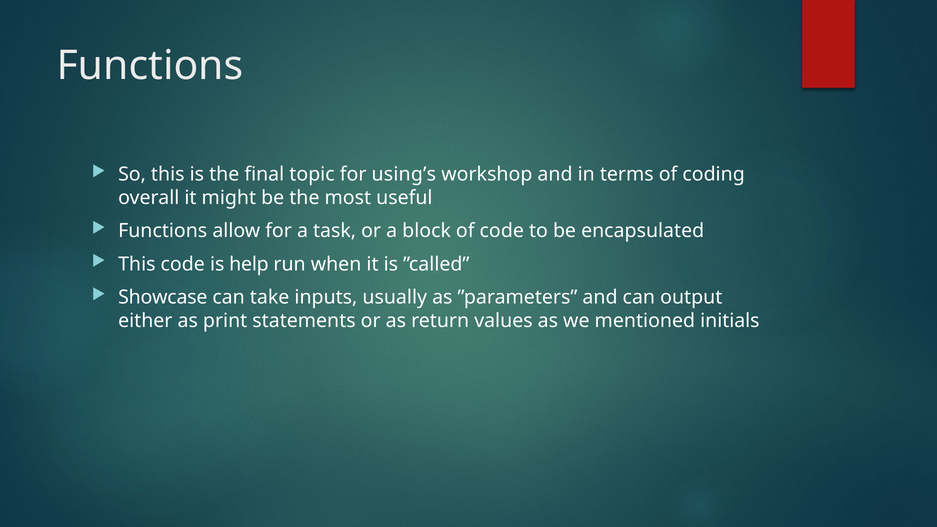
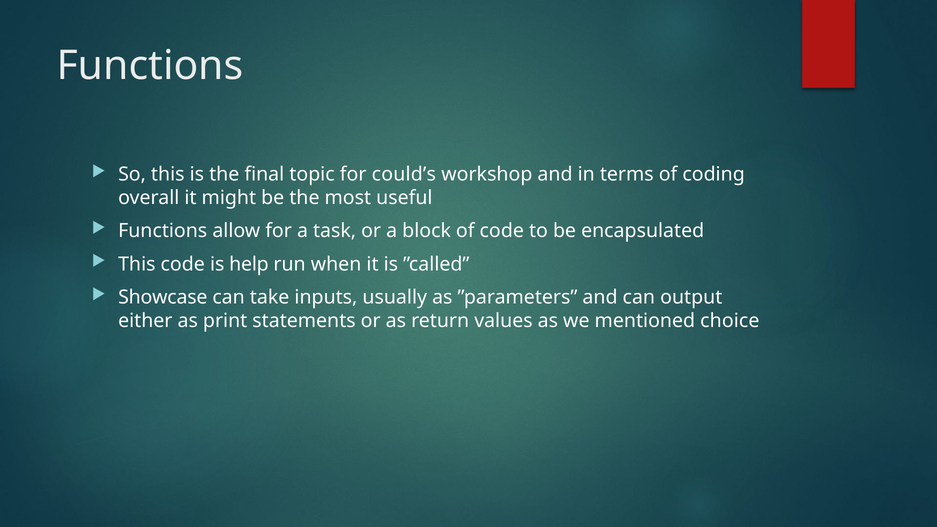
using’s: using’s -> could’s
initials: initials -> choice
